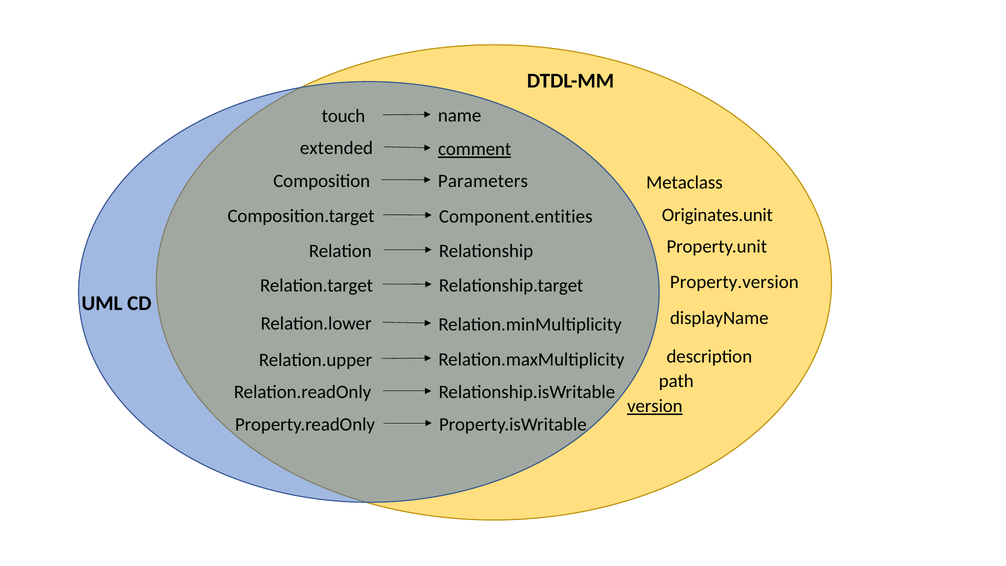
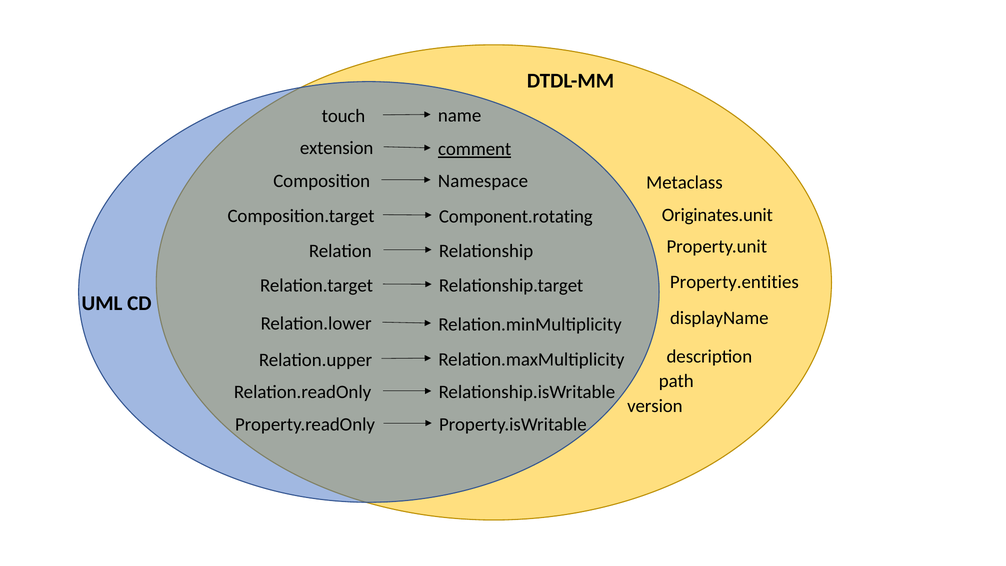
extended: extended -> extension
Parameters: Parameters -> Namespace
Component.entities: Component.entities -> Component.rotating
Property.version: Property.version -> Property.entities
version underline: present -> none
